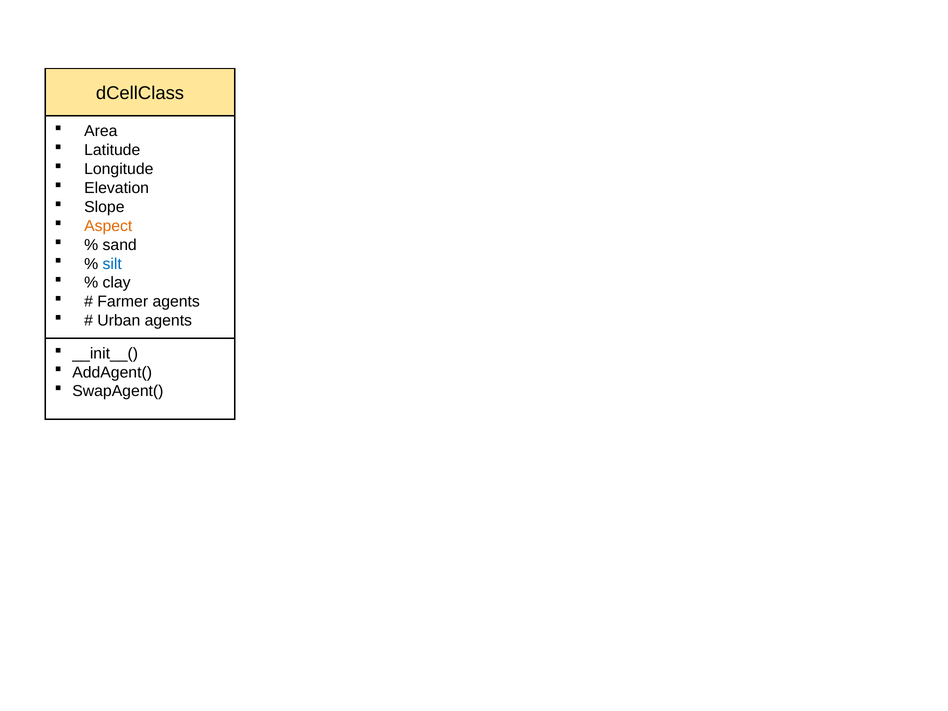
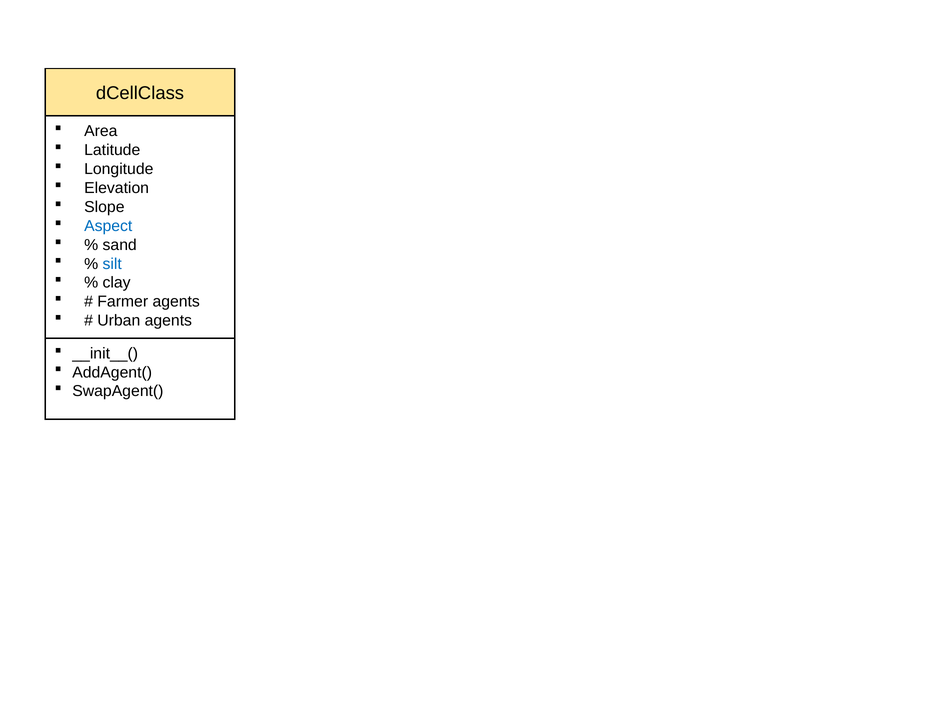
Aspect colour: orange -> blue
